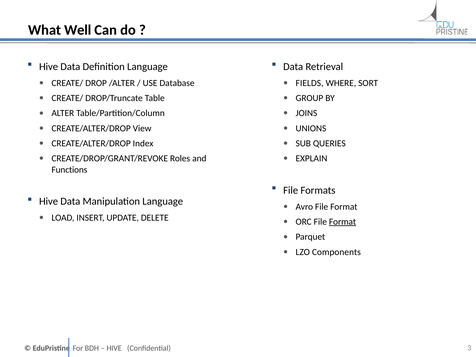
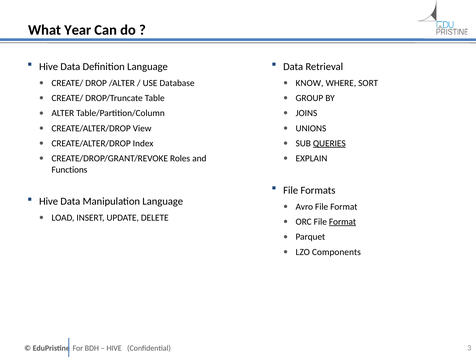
Well: Well -> Year
FIELDS: FIELDS -> KNOW
QUERIES underline: none -> present
